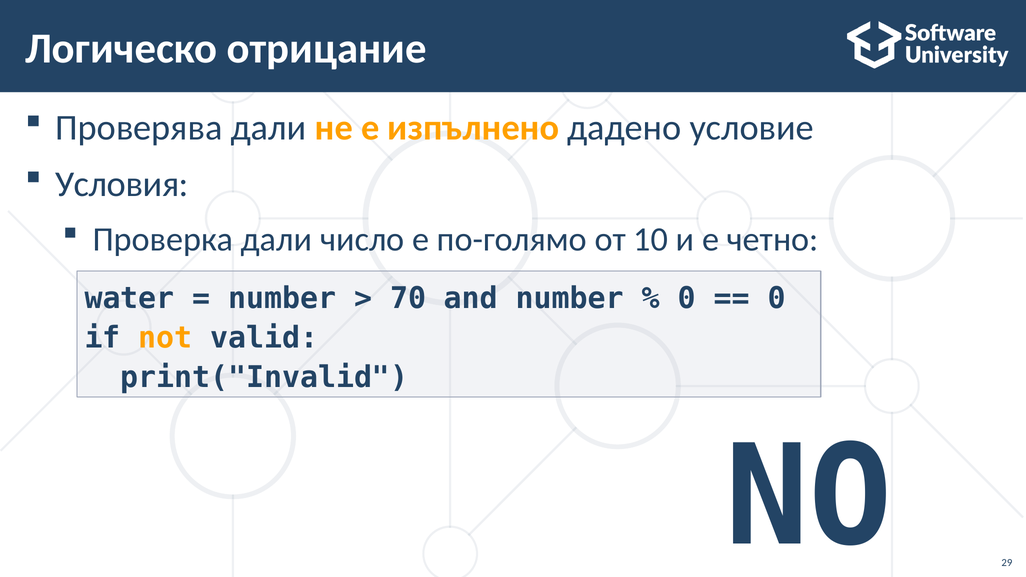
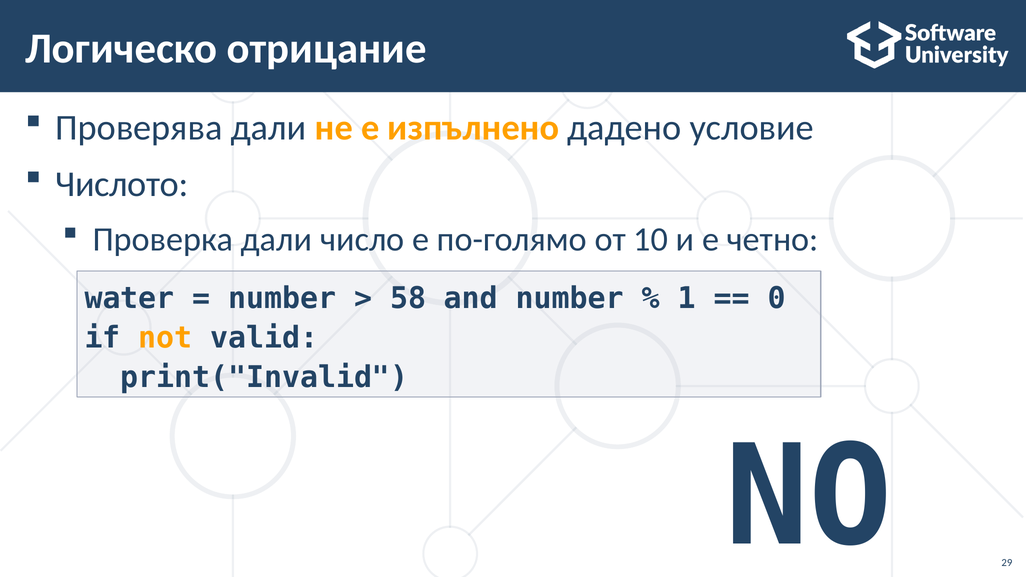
Условия: Условия -> Числото
70: 70 -> 58
0 at (687, 298): 0 -> 1
